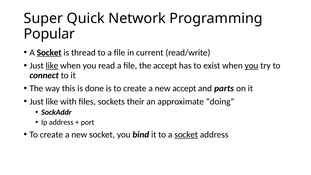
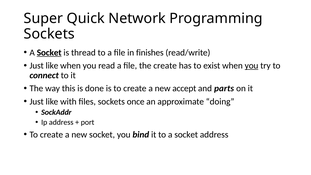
Popular at (49, 34): Popular -> Sockets
current: current -> finishes
like at (52, 66) underline: present -> none
the accept: accept -> create
their: their -> once
socket at (186, 135) underline: present -> none
